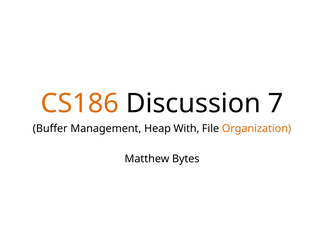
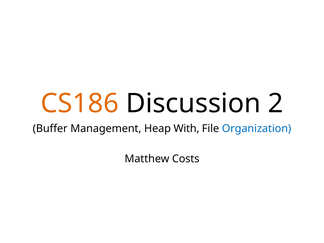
7: 7 -> 2
Organization colour: orange -> blue
Bytes: Bytes -> Costs
